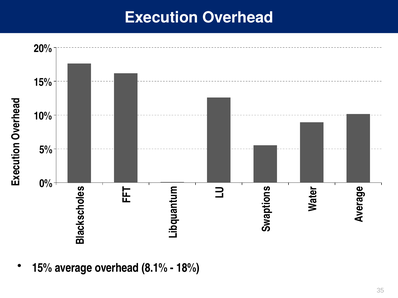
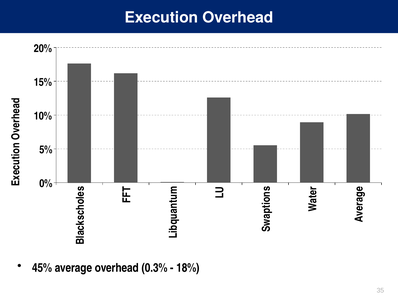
15% at (42, 268): 15% -> 45%
8.1%: 8.1% -> 0.3%
